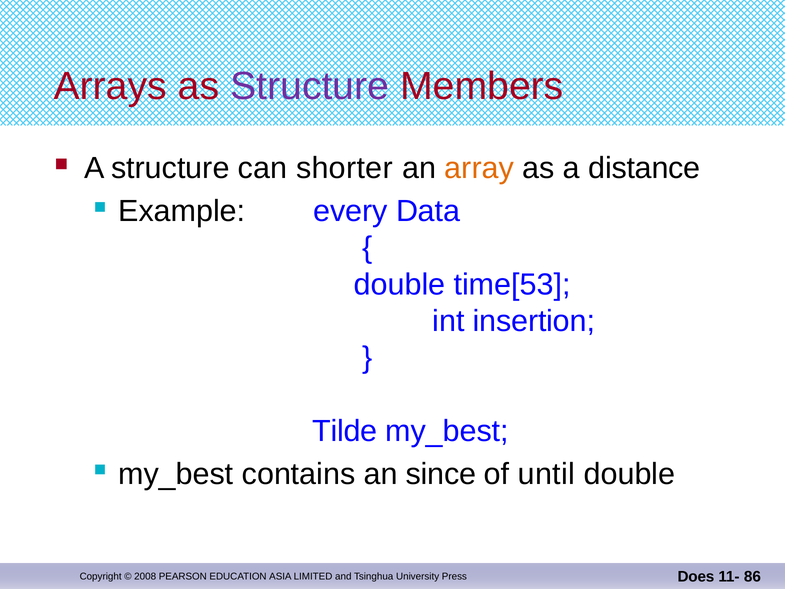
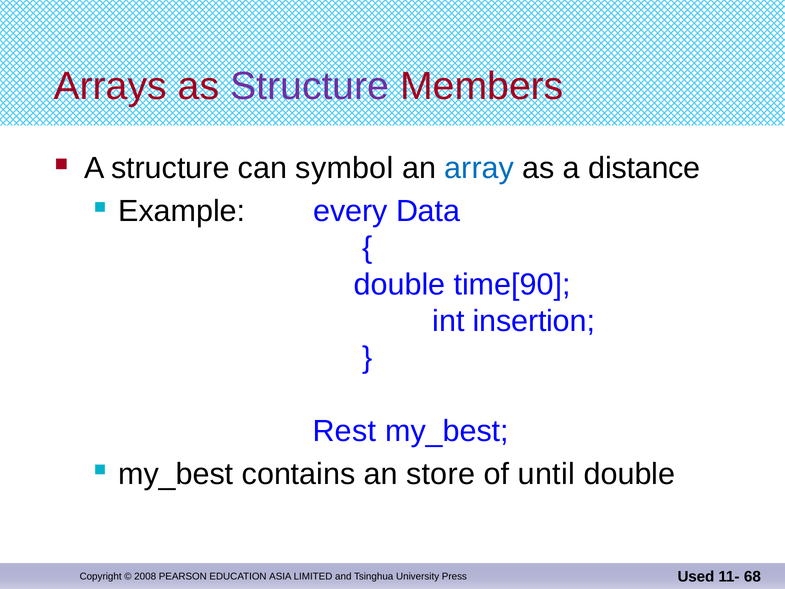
shorter: shorter -> symbol
array colour: orange -> blue
time[53: time[53 -> time[90
Tilde: Tilde -> Rest
since: since -> store
Does: Does -> Used
86: 86 -> 68
